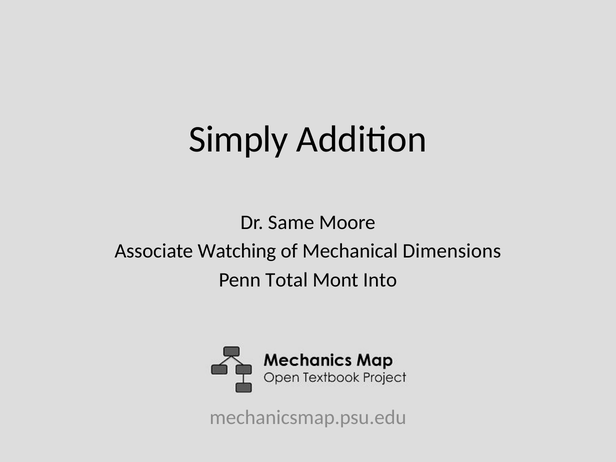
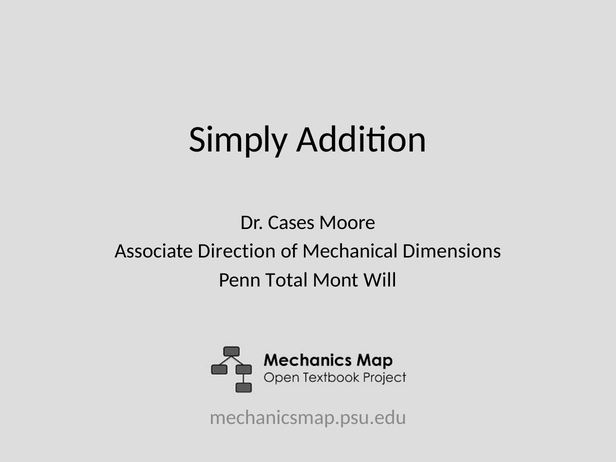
Same: Same -> Cases
Watching: Watching -> Direction
Into: Into -> Will
